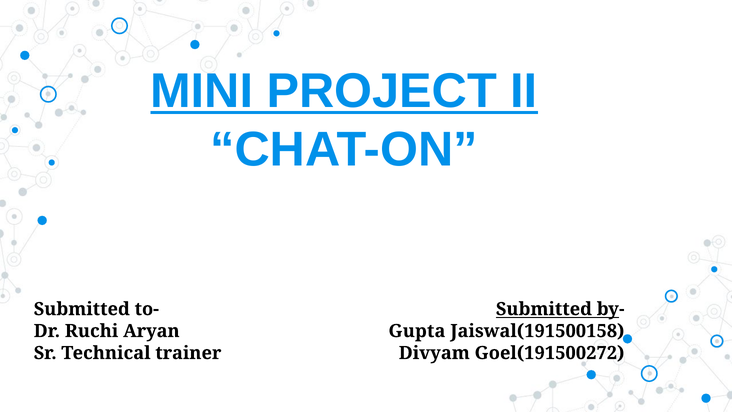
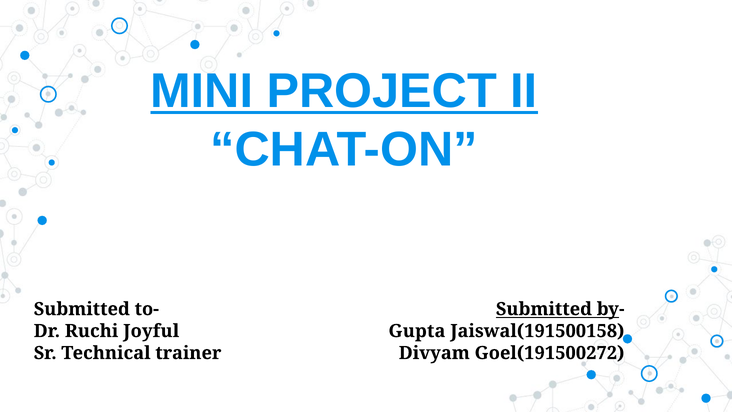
Aryan: Aryan -> Joyful
